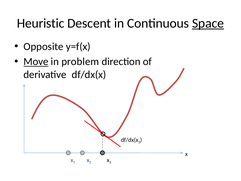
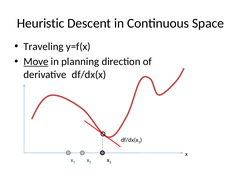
Space underline: present -> none
Opposite: Opposite -> Traveling
problem: problem -> planning
